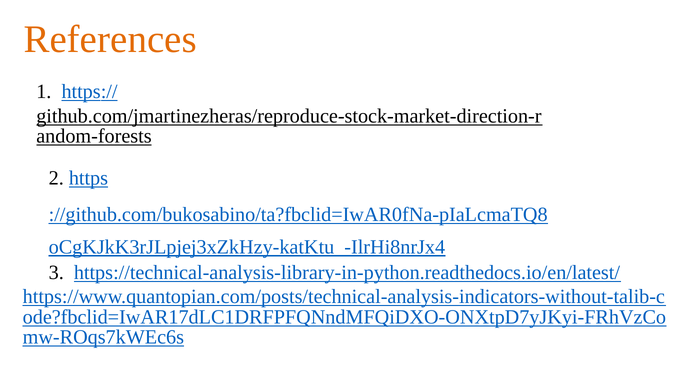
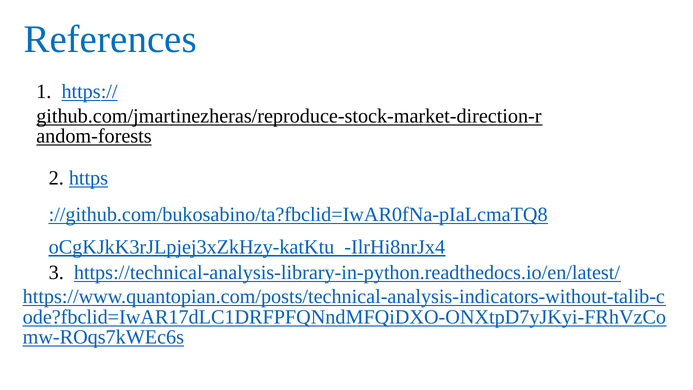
References colour: orange -> blue
